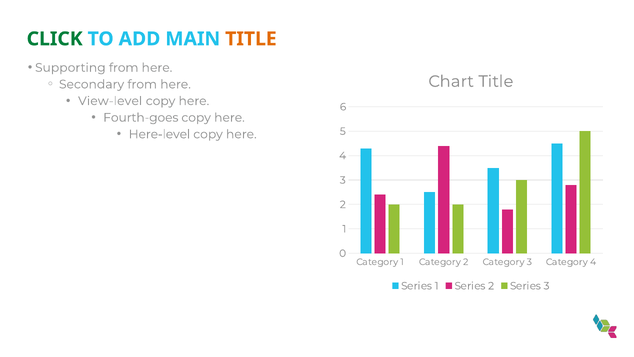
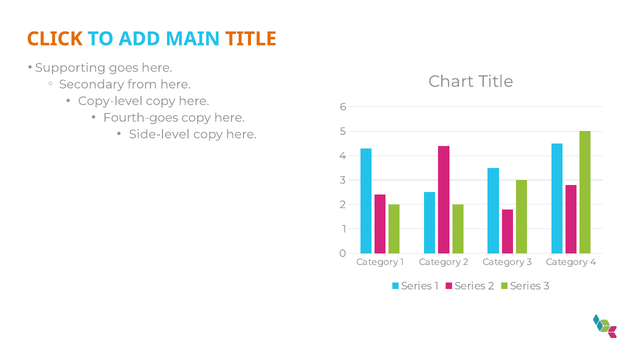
CLICK colour: green -> orange
Supporting from: from -> goes
View-level: View-level -> Copy-level
Here-level: Here-level -> Side-level
